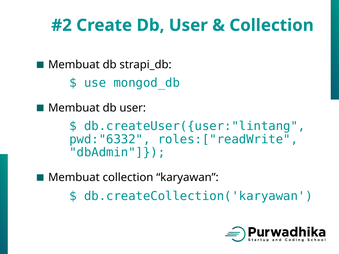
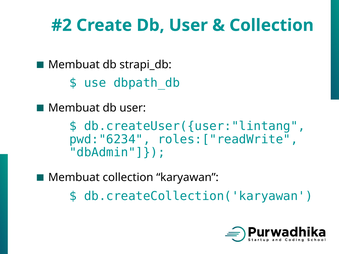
mongod_db: mongod_db -> dbpath_db
pwd:"6332: pwd:"6332 -> pwd:"6234
